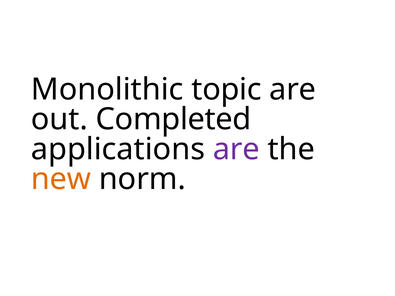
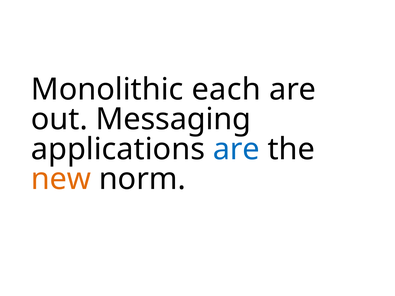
topic: topic -> each
Completed: Completed -> Messaging
are at (236, 149) colour: purple -> blue
